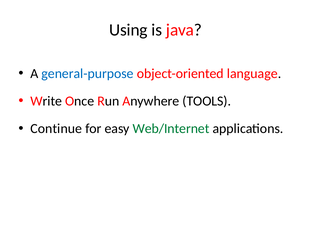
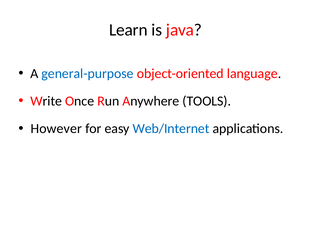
Using: Using -> Learn
Continue: Continue -> However
Web/Internet colour: green -> blue
